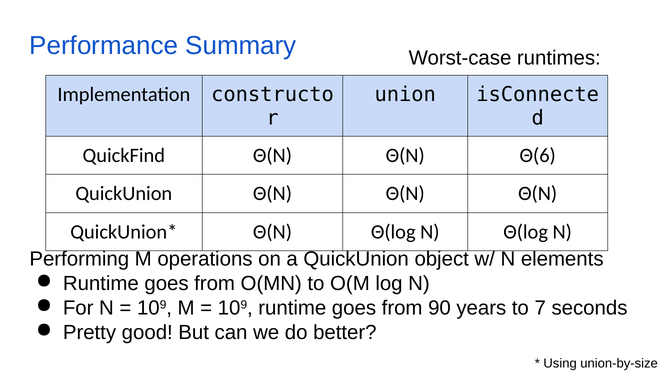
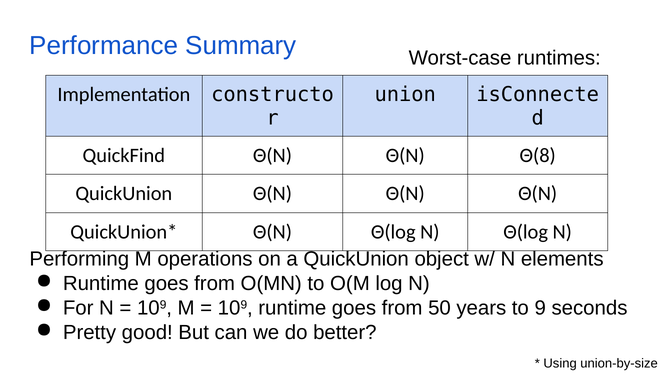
Θ(6: Θ(6 -> Θ(8
90: 90 -> 50
7: 7 -> 9
